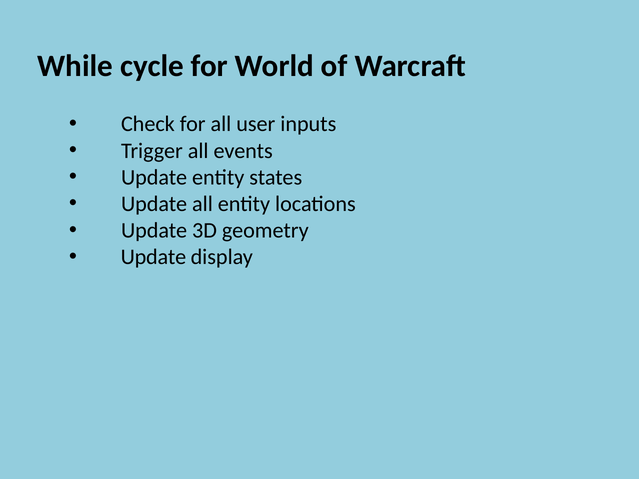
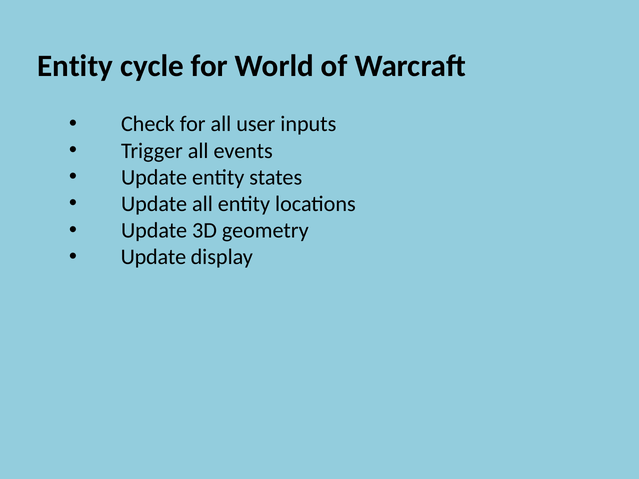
While at (75, 66): While -> Entity
